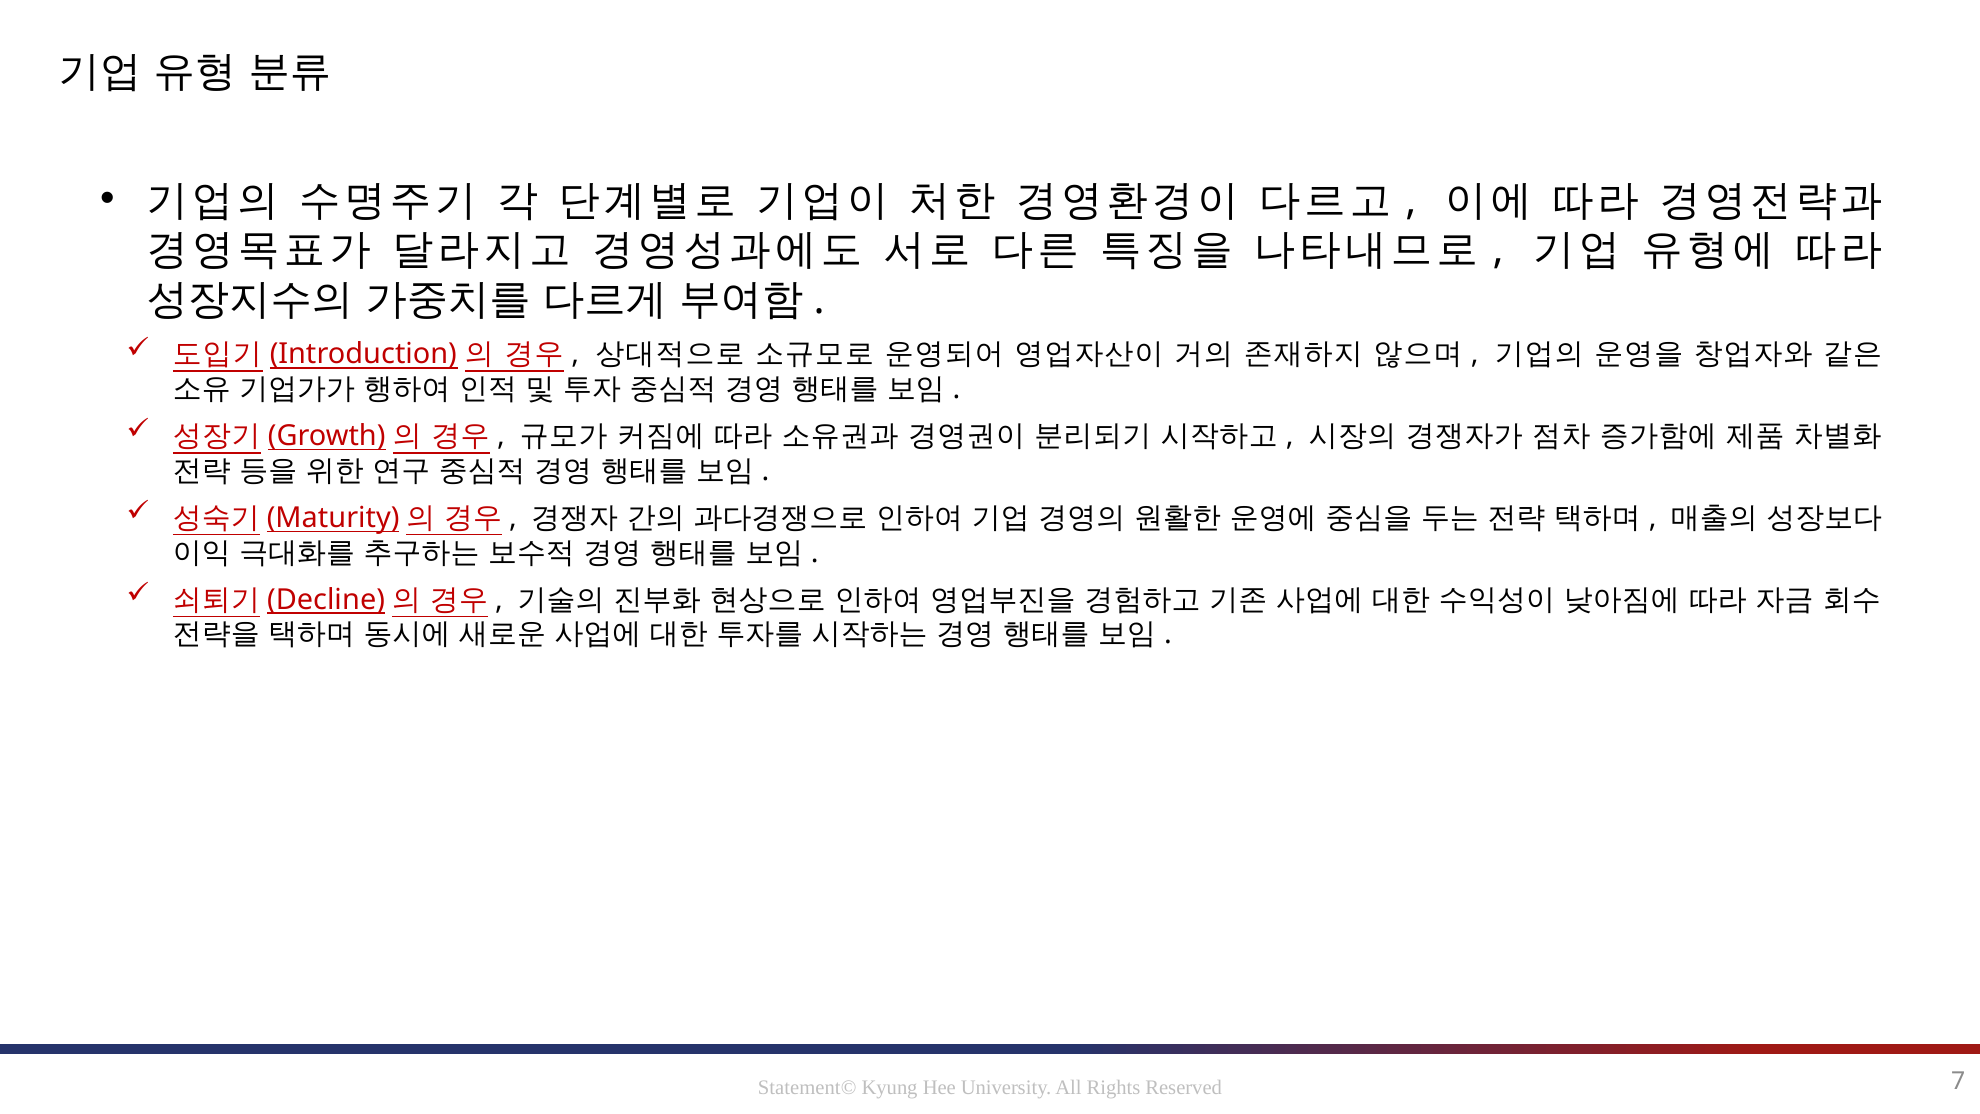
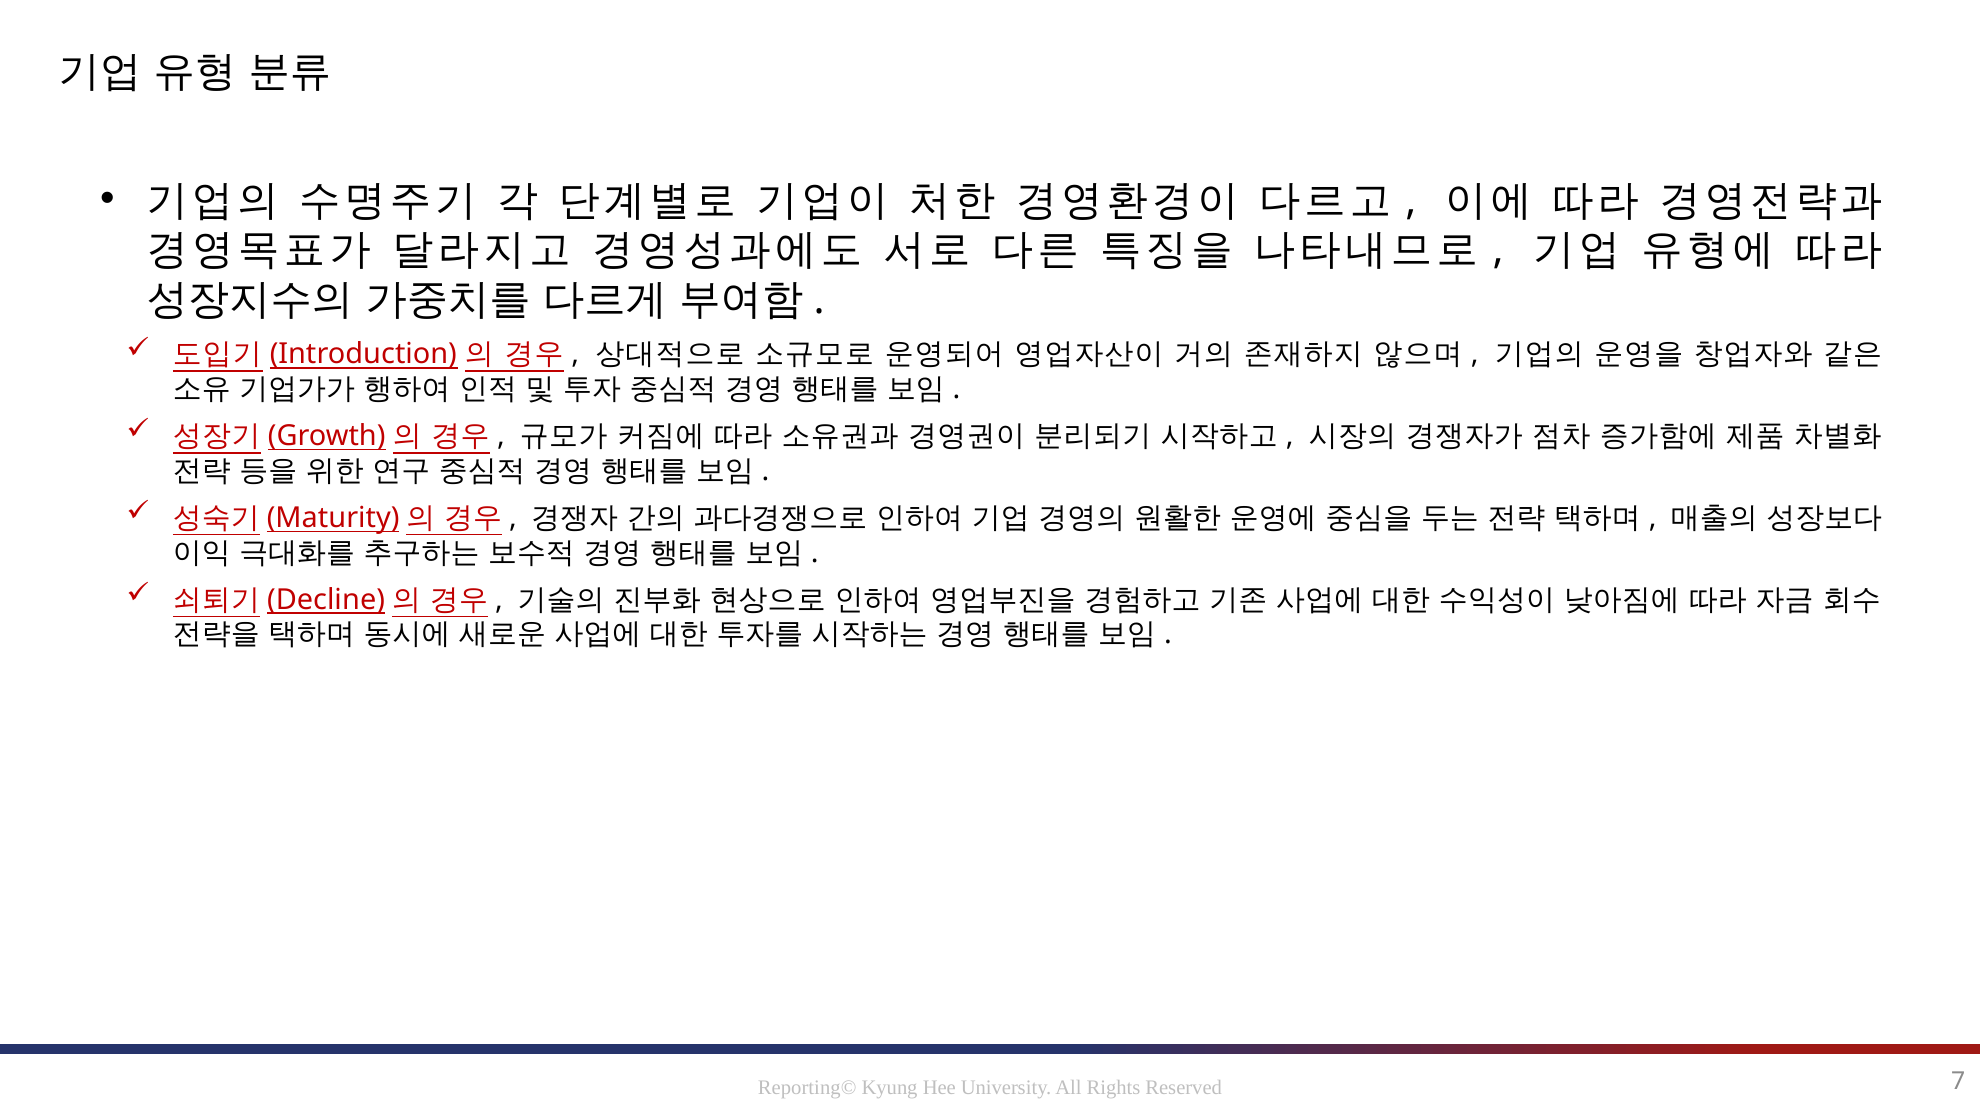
Statement©: Statement© -> Reporting©
